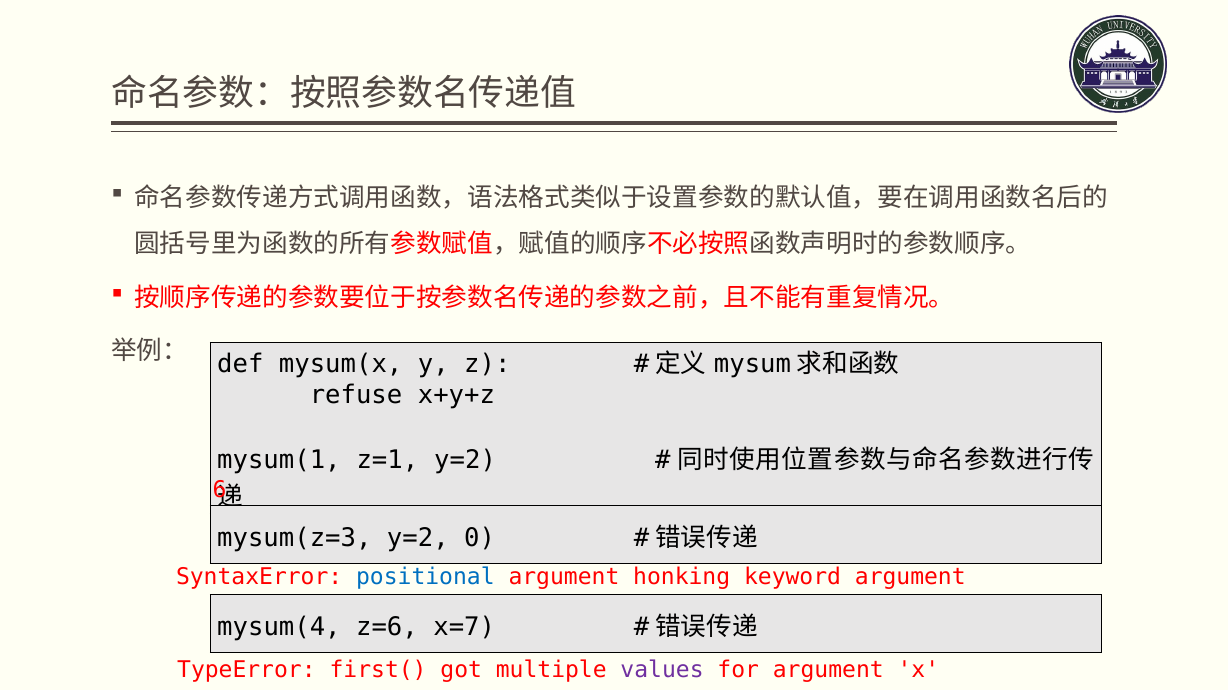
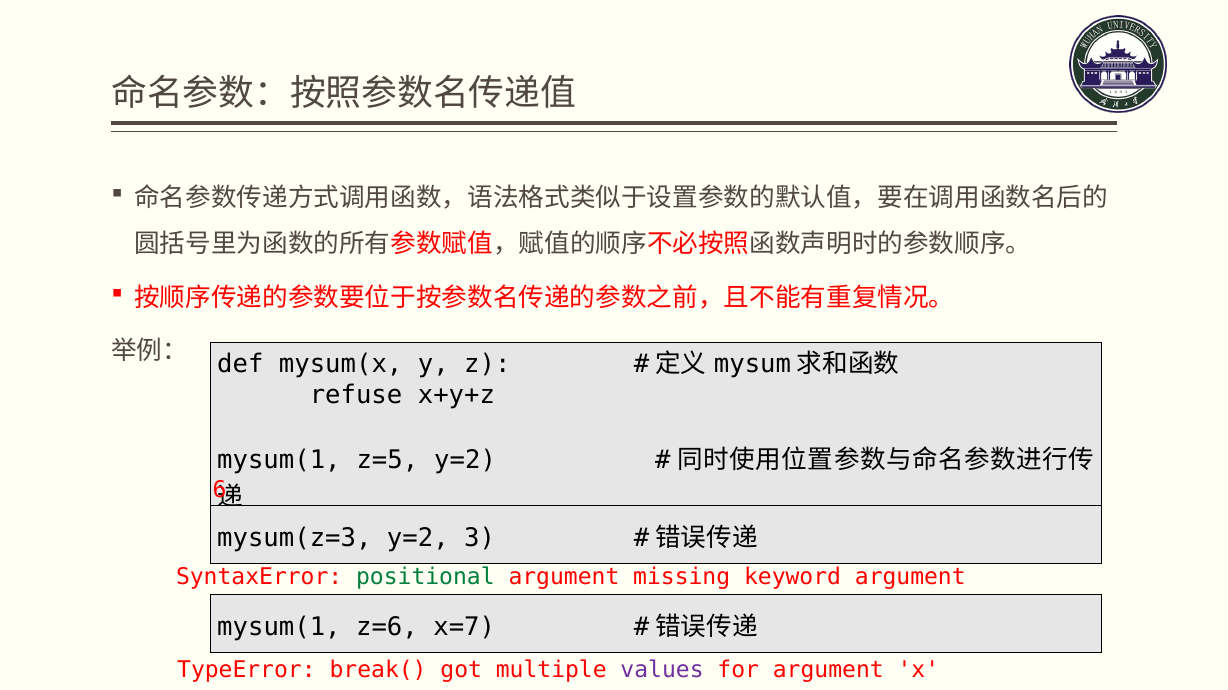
z=1: z=1 -> z=5
0: 0 -> 3
positional colour: blue -> green
honking: honking -> missing
mysum(4 at (279, 628): mysum(4 -> mysum(1
first(: first( -> break(
